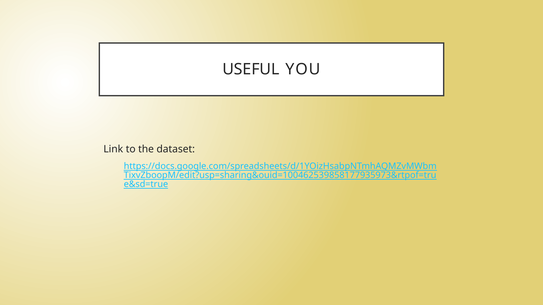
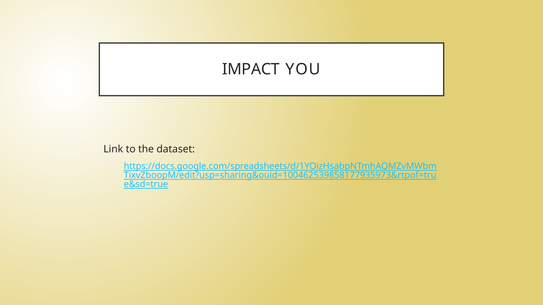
USEFUL: USEFUL -> IMPACT
